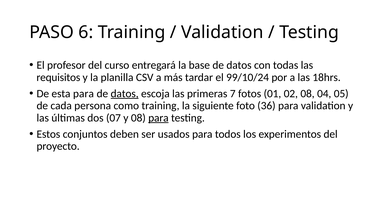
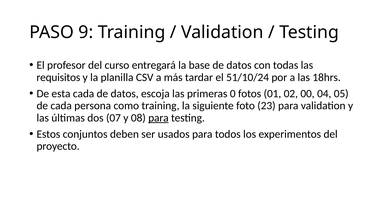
6: 6 -> 9
99/10/24: 99/10/24 -> 51/10/24
esta para: para -> cada
datos at (125, 93) underline: present -> none
7: 7 -> 0
02 08: 08 -> 00
36: 36 -> 23
